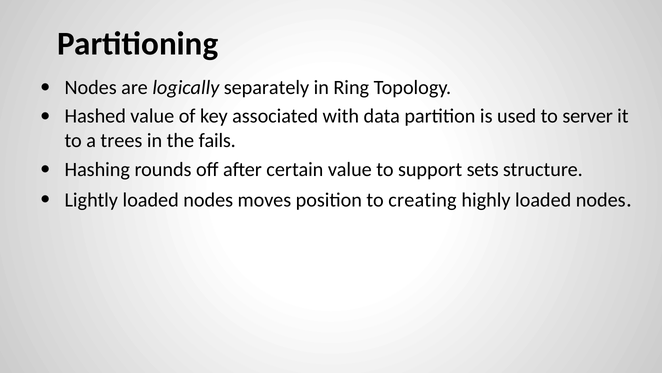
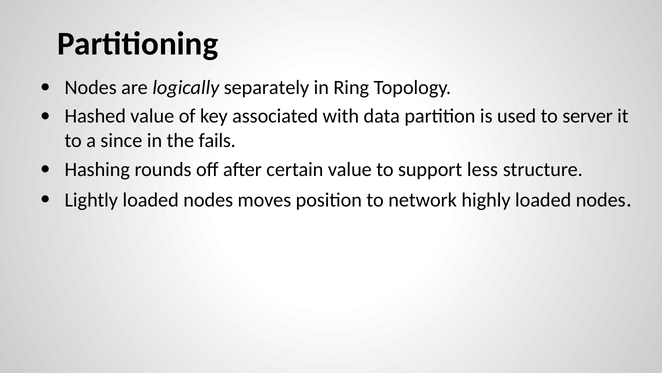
trees: trees -> since
sets: sets -> less
creating: creating -> network
